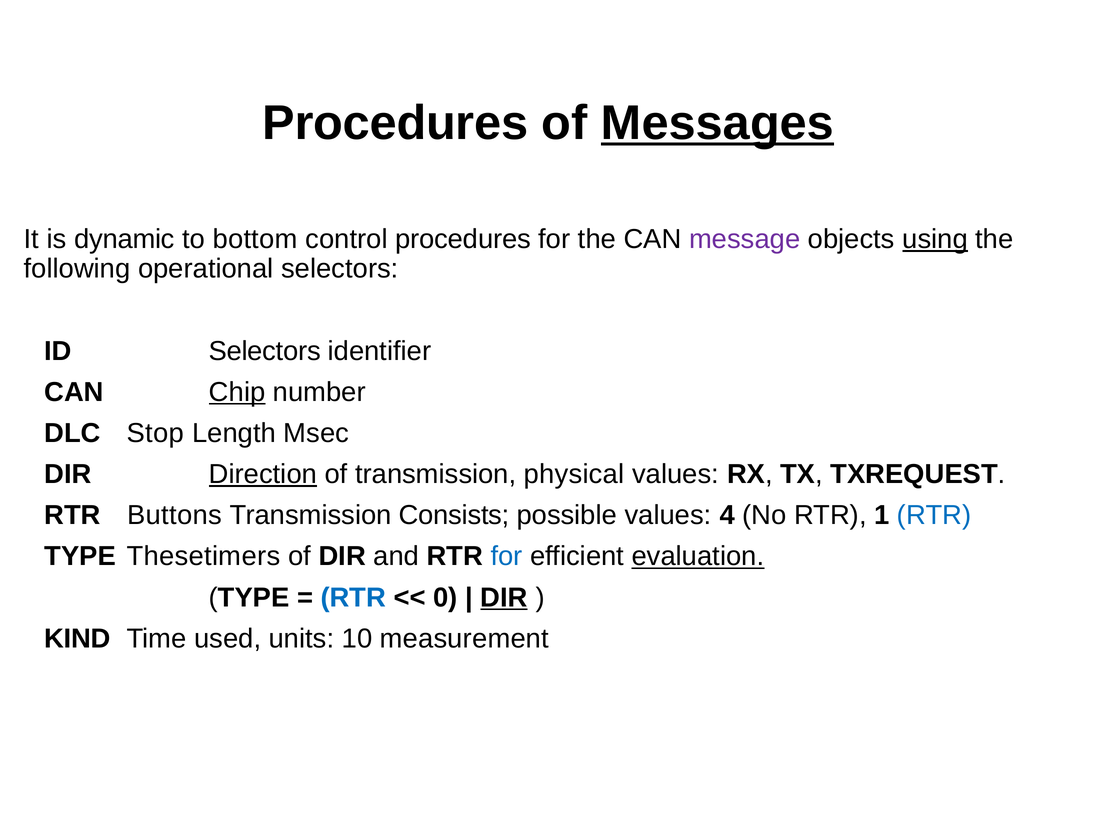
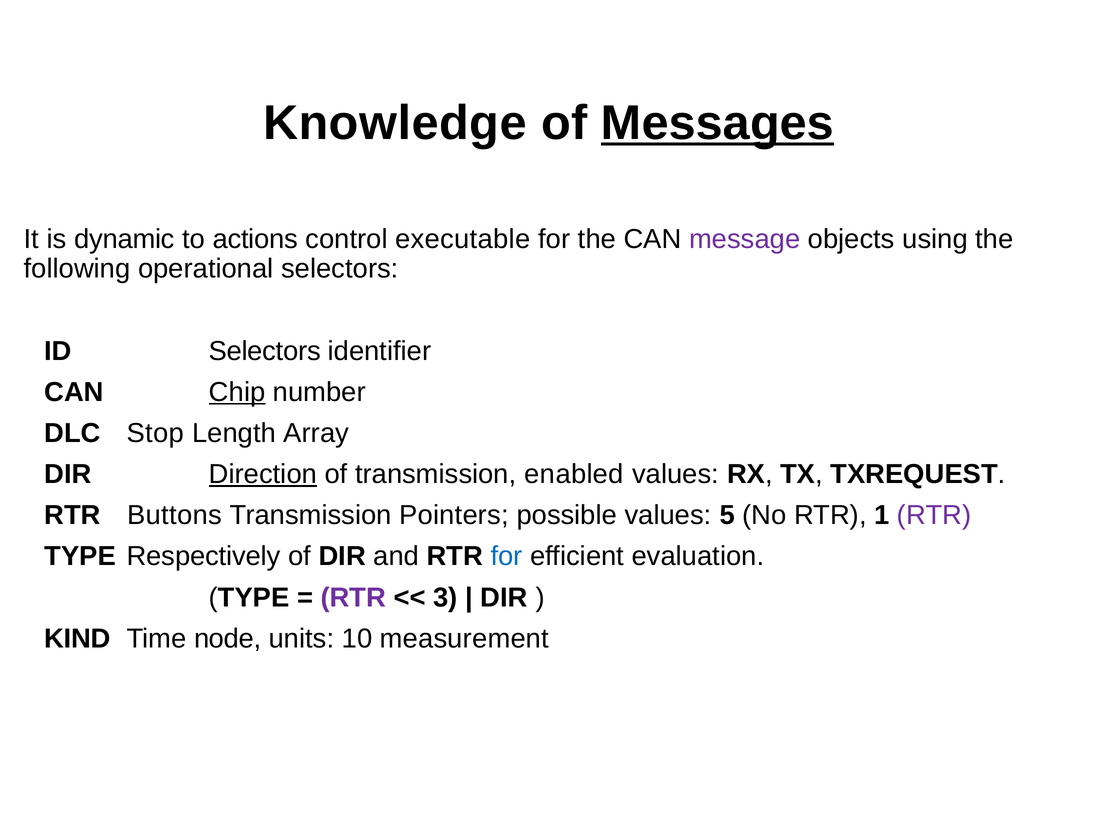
Procedures at (395, 123): Procedures -> Knowledge
bottom: bottom -> actions
control procedures: procedures -> executable
using underline: present -> none
Msec: Msec -> Array
physical: physical -> enabled
Consists: Consists -> Pointers
4: 4 -> 5
RTR at (934, 515) colour: blue -> purple
Thesetimers: Thesetimers -> Respectively
evaluation underline: present -> none
RTR at (353, 597) colour: blue -> purple
0: 0 -> 3
DIR at (504, 597) underline: present -> none
used: used -> node
